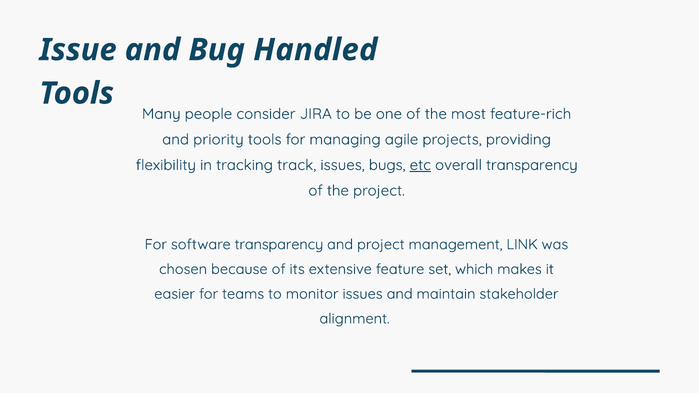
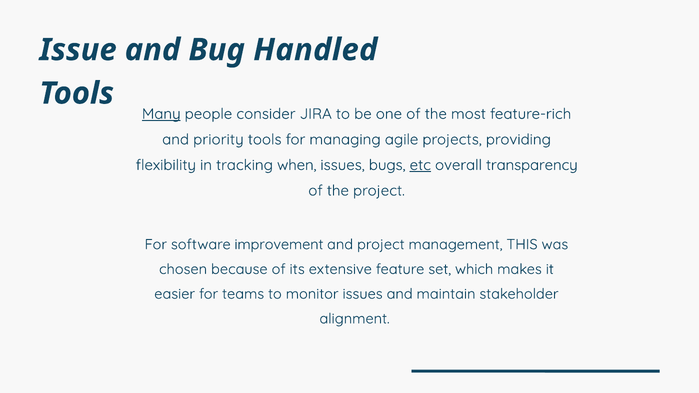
Many underline: none -> present
track: track -> when
software transparency: transparency -> improvement
LINK: LINK -> THIS
